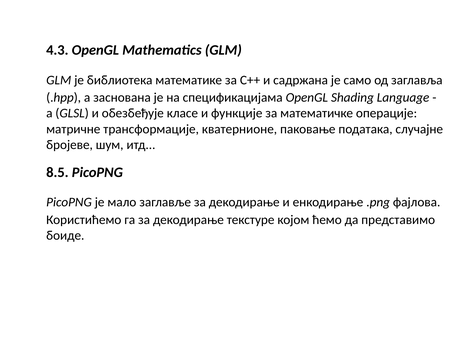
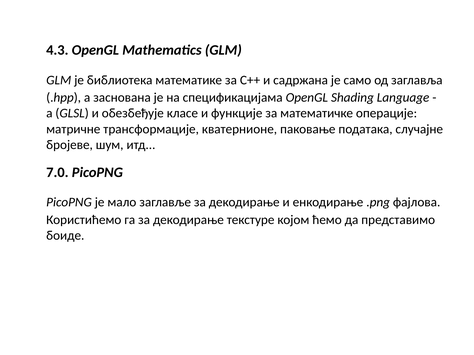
8.5: 8.5 -> 7.0
